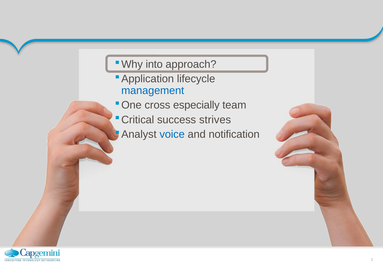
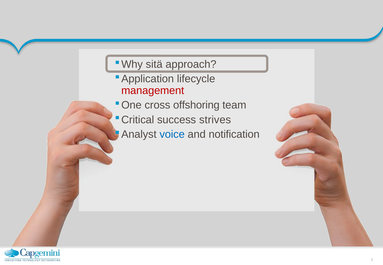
into: into -> sitä
management colour: blue -> red
especially: especially -> offshoring
